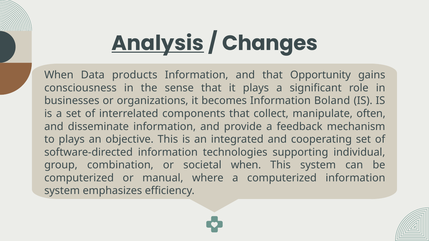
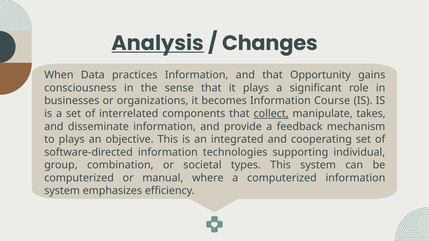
products: products -> practices
Boland: Boland -> Course
collect underline: none -> present
often: often -> takes
societal when: when -> types
